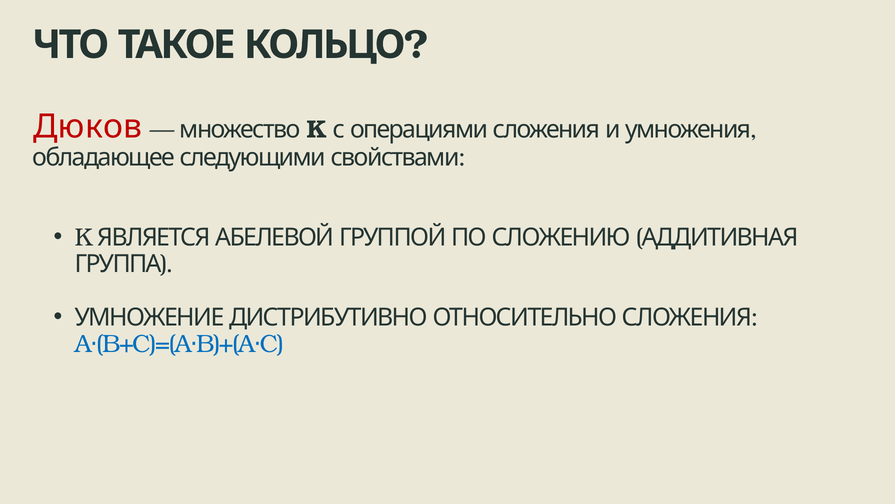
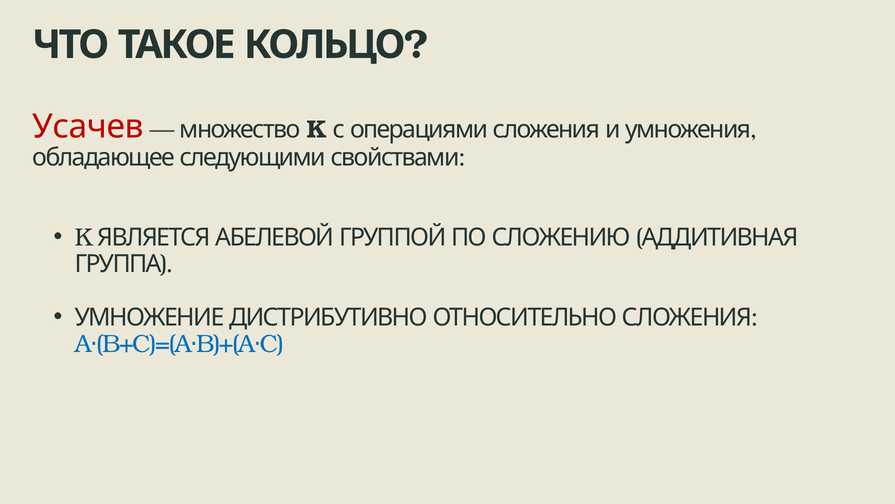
Дюков: Дюков -> Усачев
